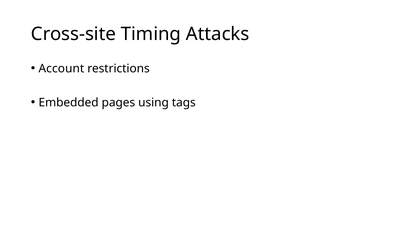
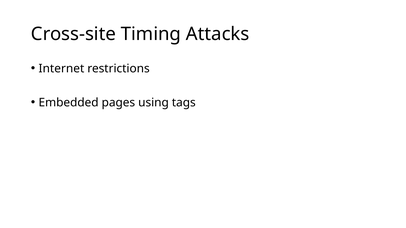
Account: Account -> Internet
